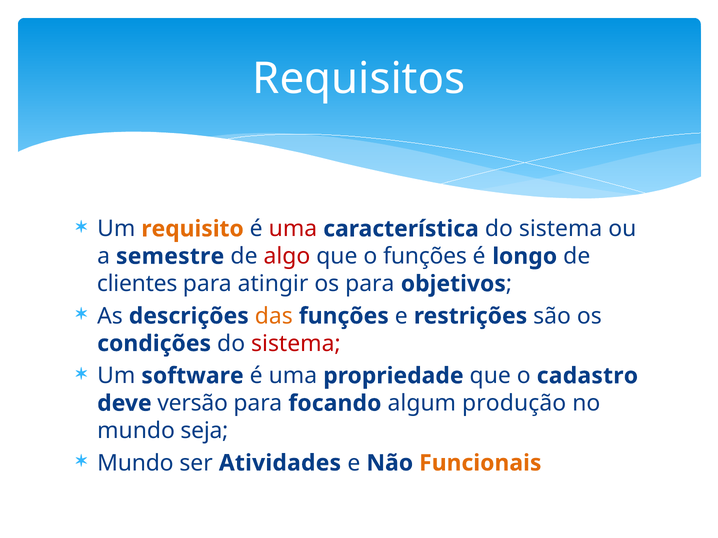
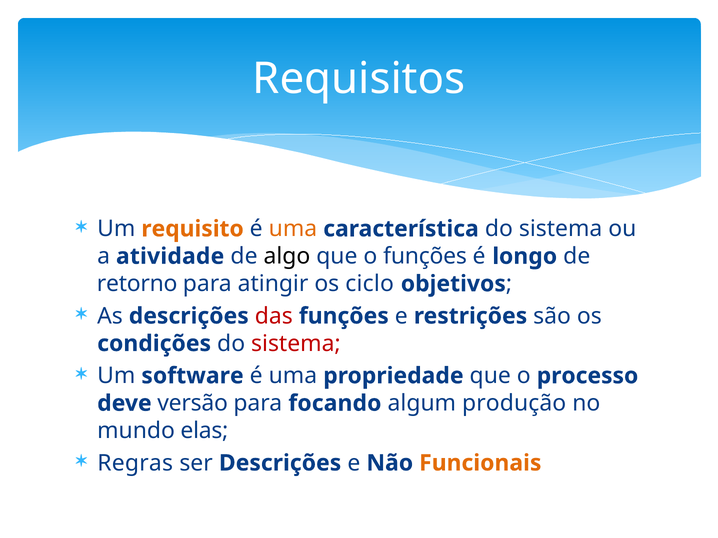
uma at (293, 229) colour: red -> orange
semestre: semestre -> atividade
algo colour: red -> black
clientes: clientes -> retorno
os para: para -> ciclo
das colour: orange -> red
cadastro: cadastro -> processo
seja: seja -> elas
Mundo at (135, 463): Mundo -> Regras
ser Atividades: Atividades -> Descrições
